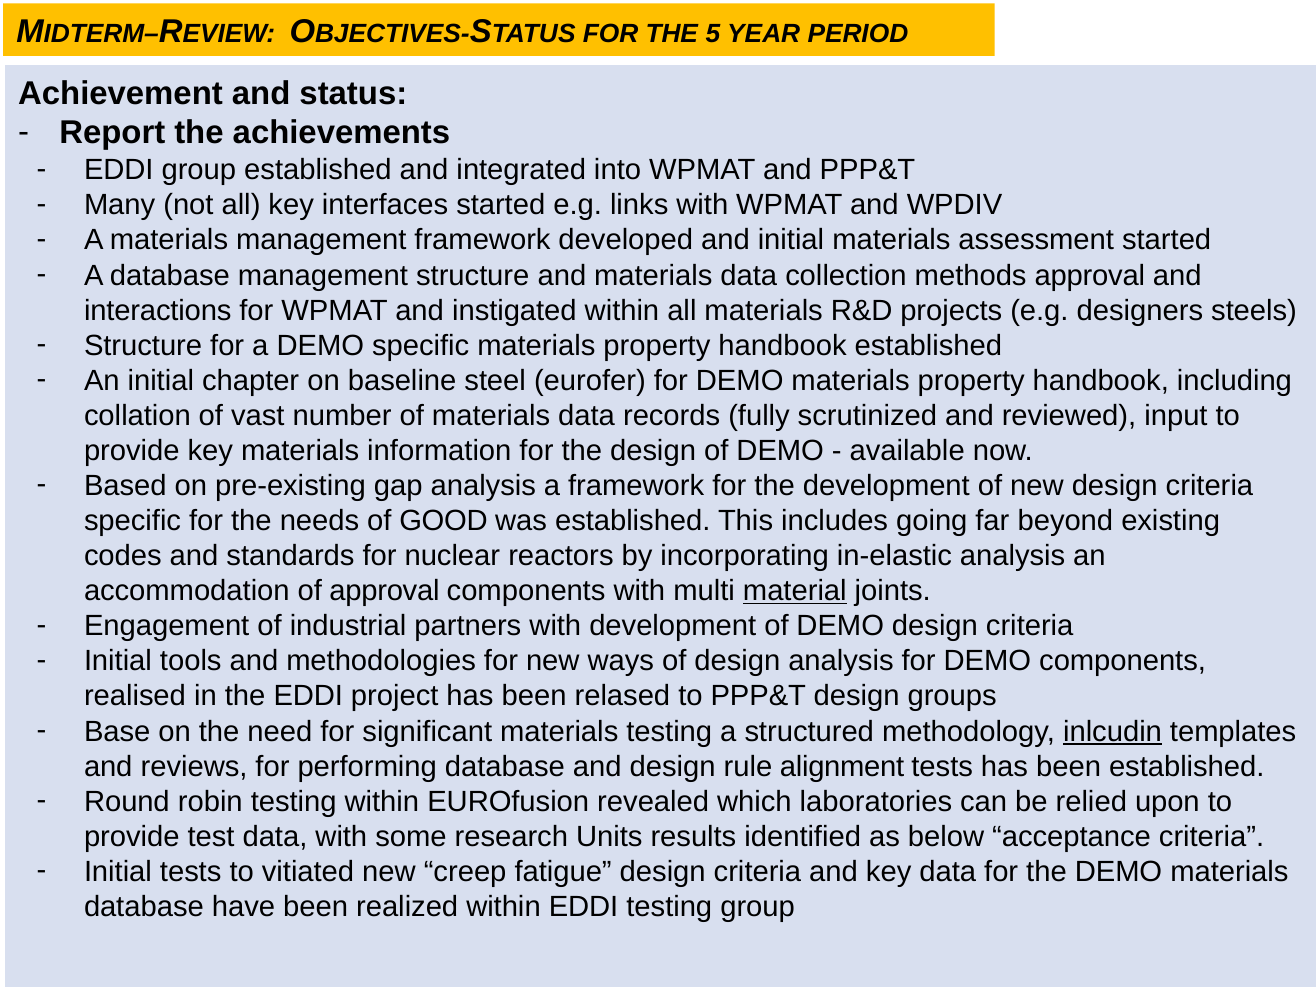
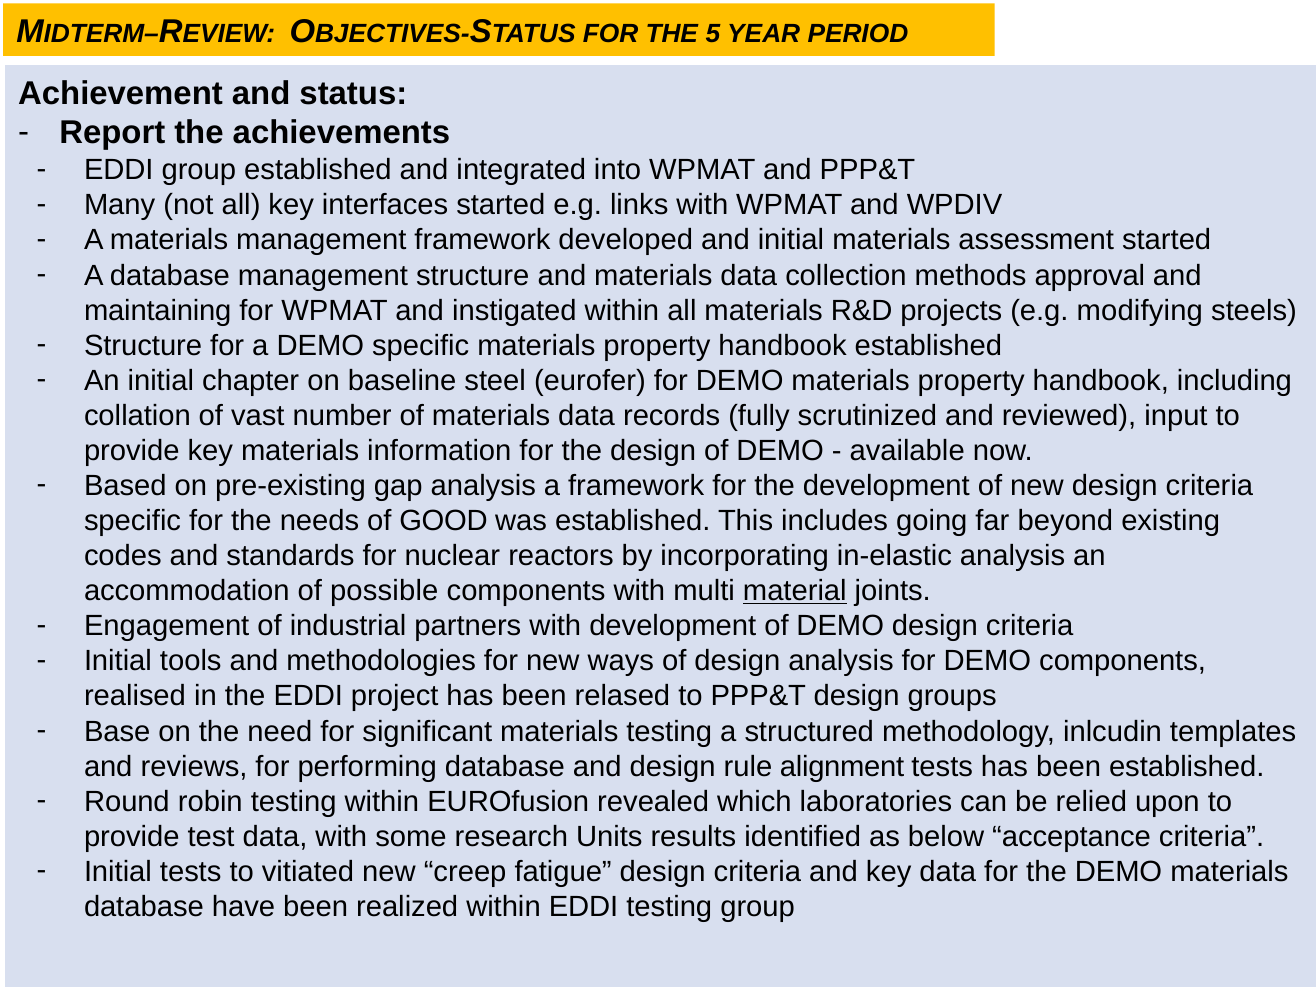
interactions: interactions -> maintaining
designers: designers -> modifying
of approval: approval -> possible
inlcudin underline: present -> none
